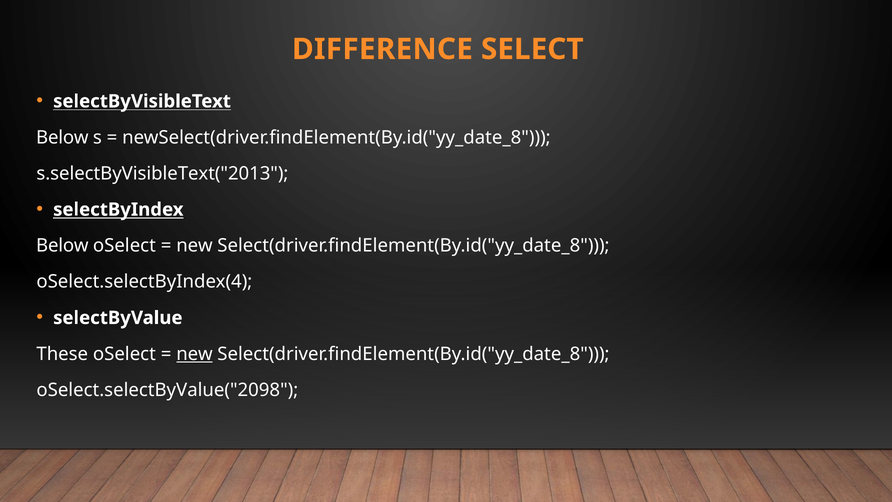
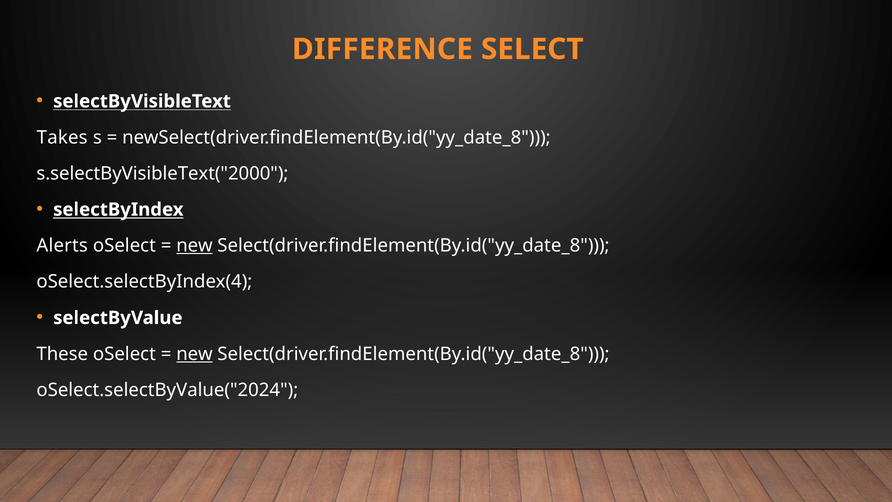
Below at (62, 137): Below -> Takes
s.selectByVisibleText("2013: s.selectByVisibleText("2013 -> s.selectByVisibleText("2000
Below at (62, 246): Below -> Alerts
new at (194, 246) underline: none -> present
oSelect.selectByValue("2098: oSelect.selectByValue("2098 -> oSelect.selectByValue("2024
